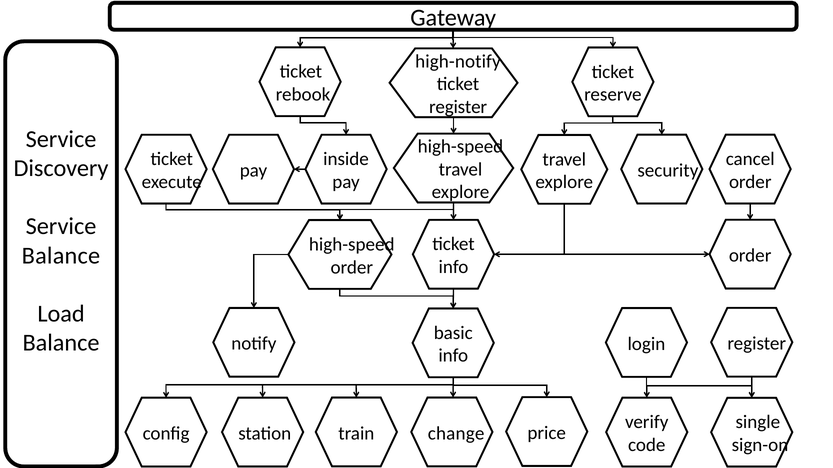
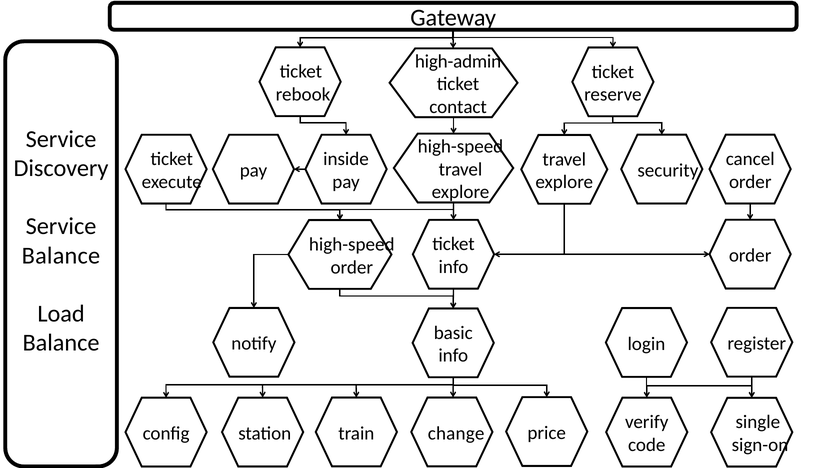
high-notify: high-notify -> high-admin
register at (458, 107): register -> contact
